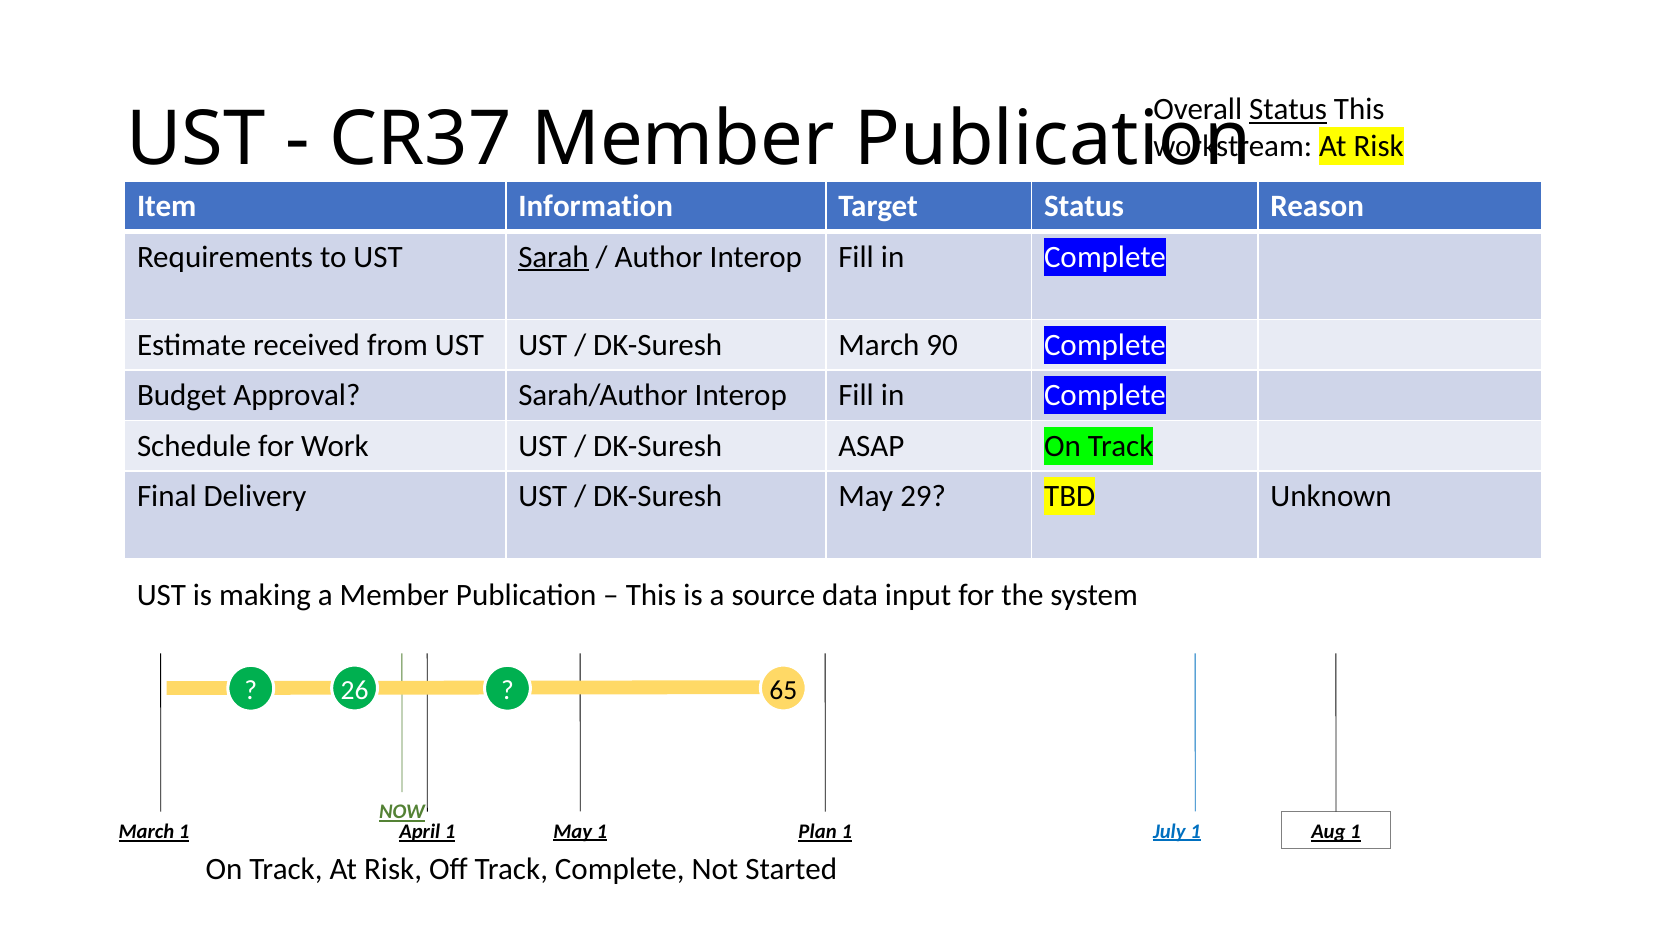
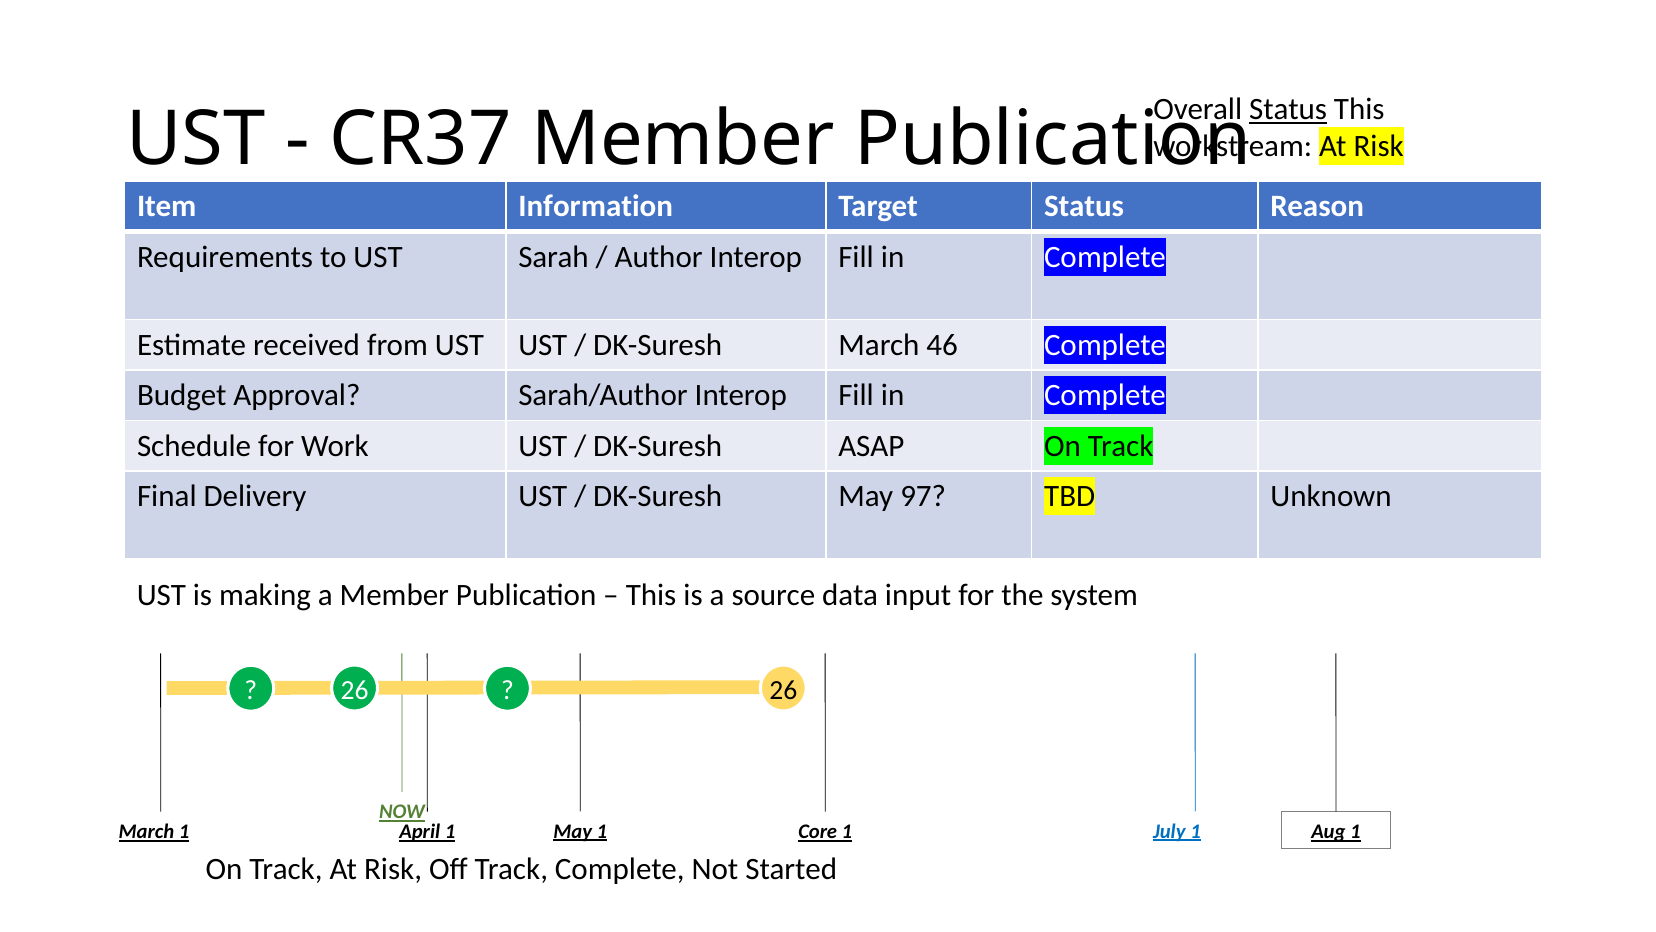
Sarah underline: present -> none
90: 90 -> 46
29: 29 -> 97
65 at (783, 690): 65 -> 26
Plan: Plan -> Core
